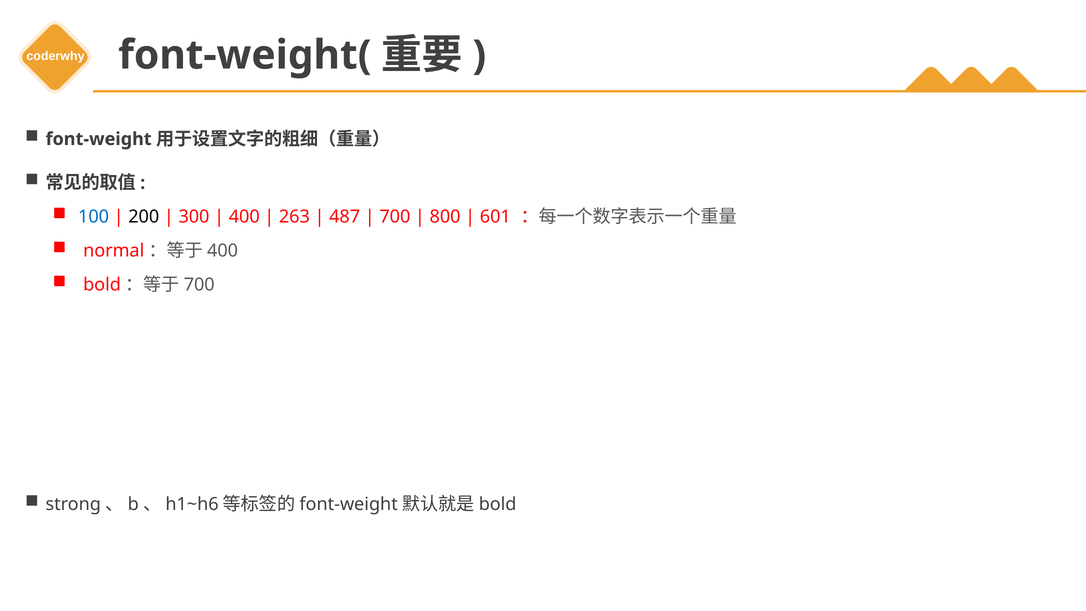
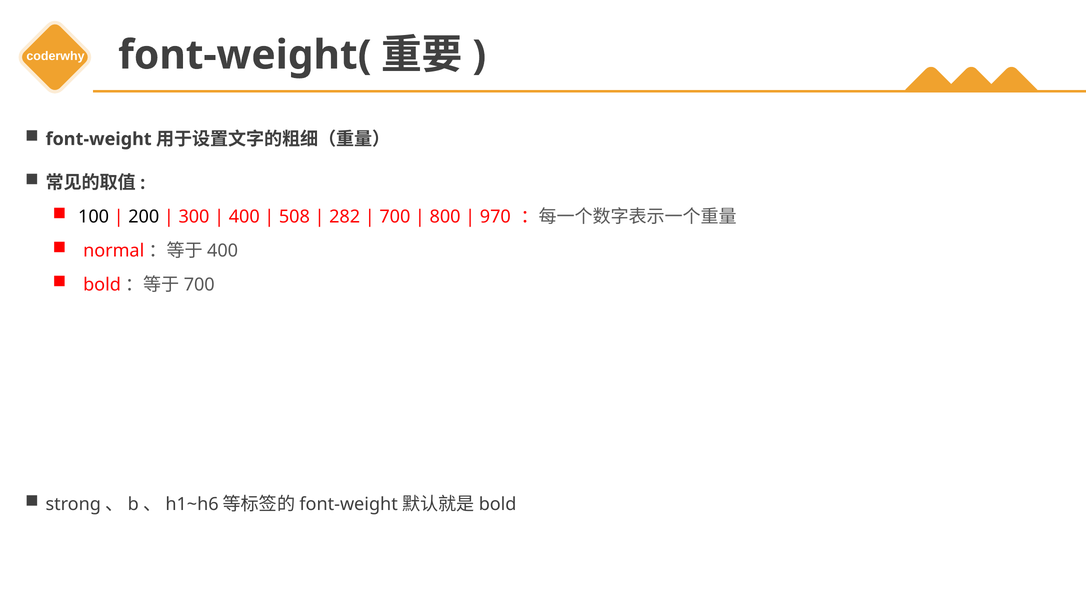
100 colour: blue -> black
263: 263 -> 508
487: 487 -> 282
601: 601 -> 970
